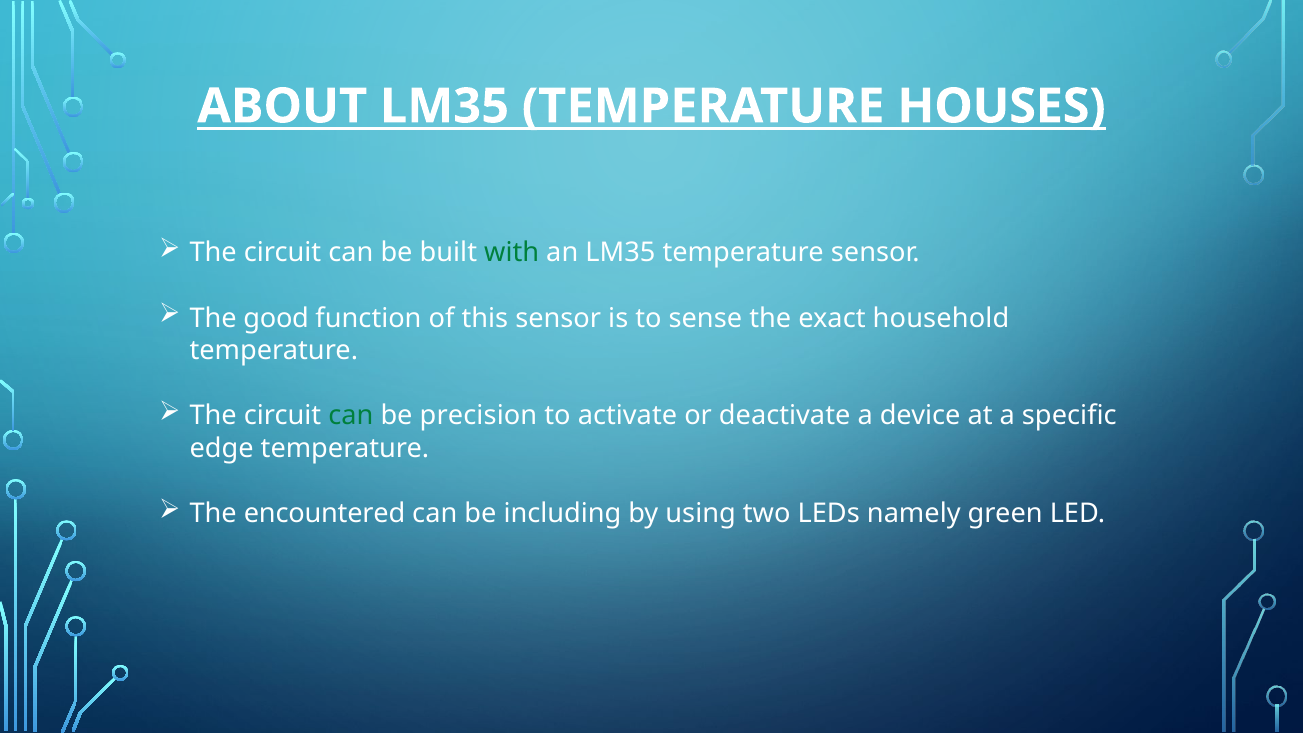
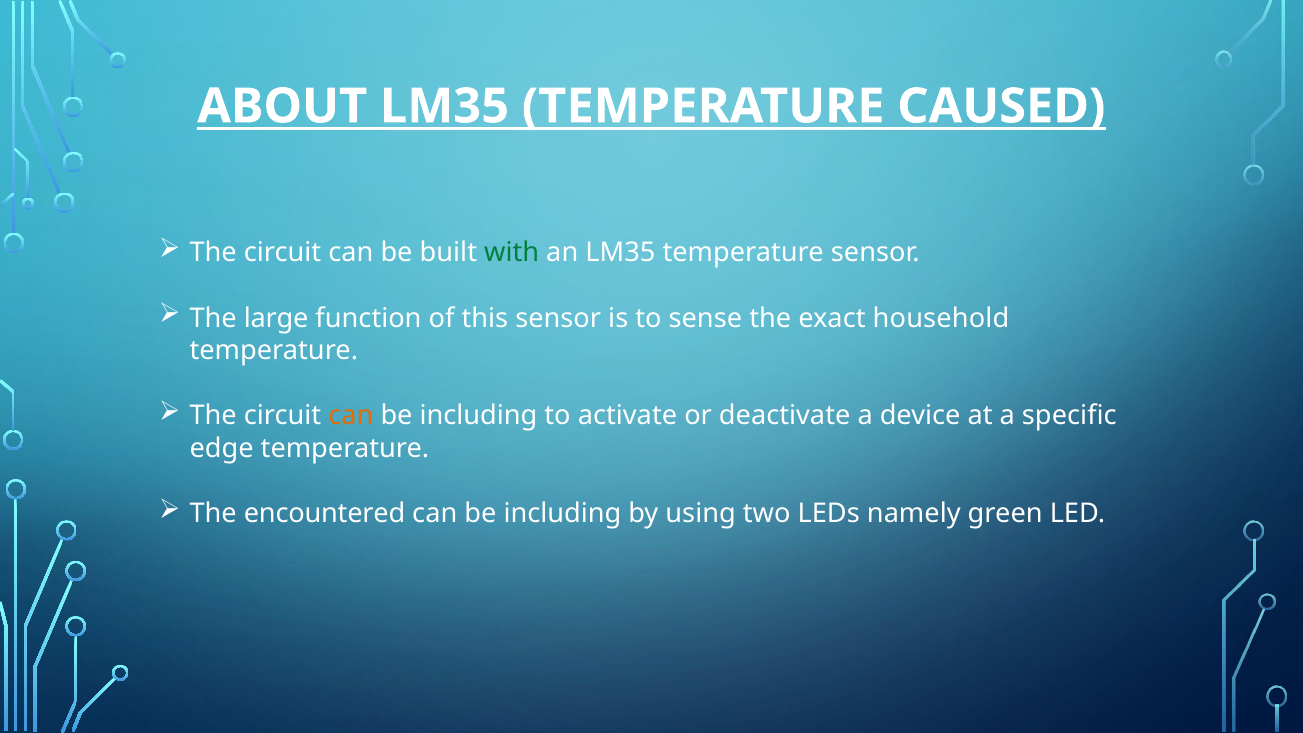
HOUSES: HOUSES -> CAUSED
good: good -> large
can at (351, 416) colour: green -> orange
precision at (478, 416): precision -> including
